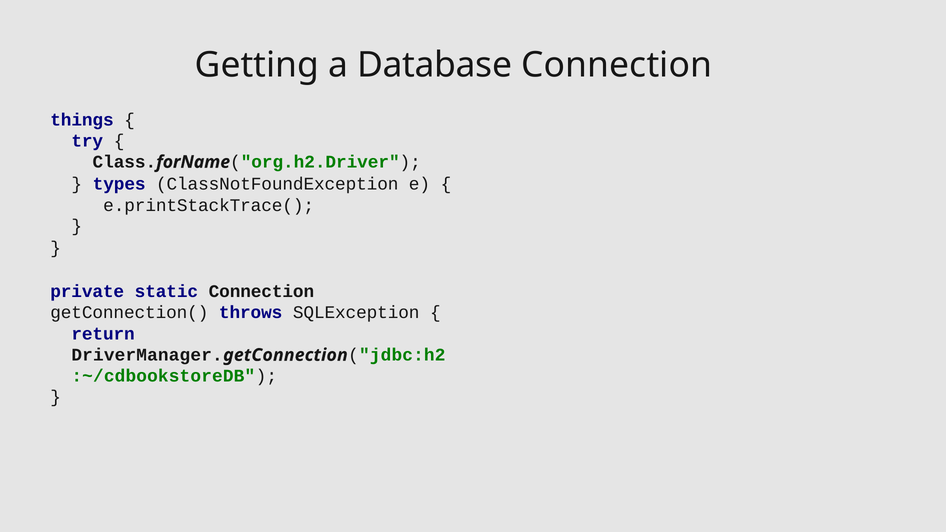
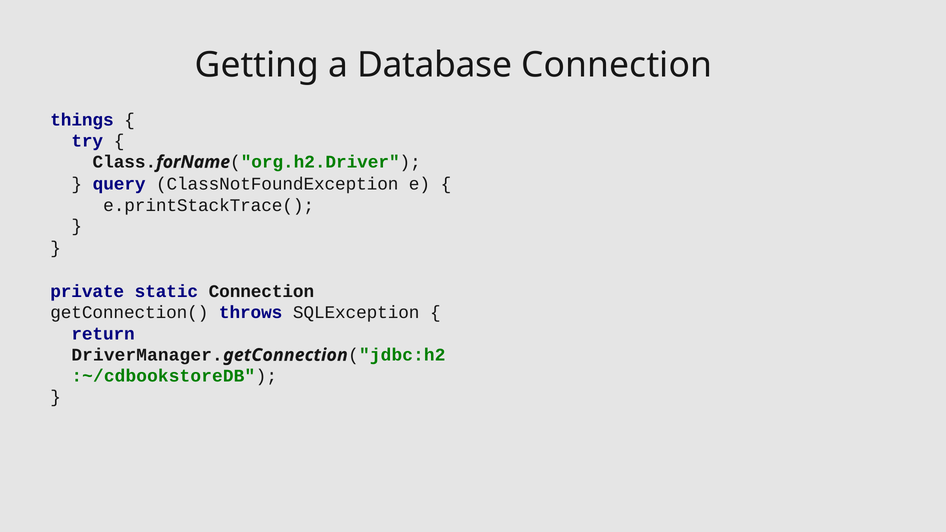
types: types -> query
